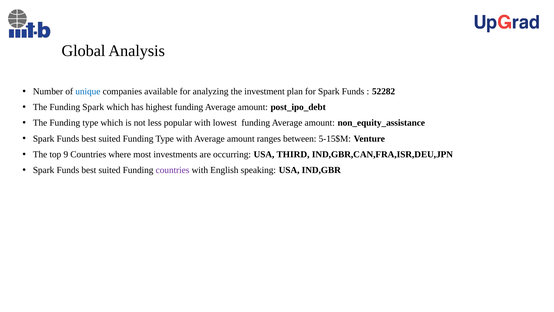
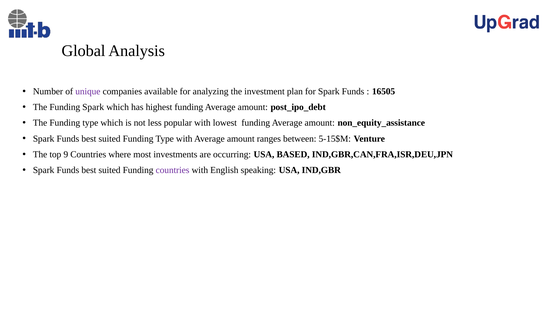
unique colour: blue -> purple
52282: 52282 -> 16505
THIRD: THIRD -> BASED
